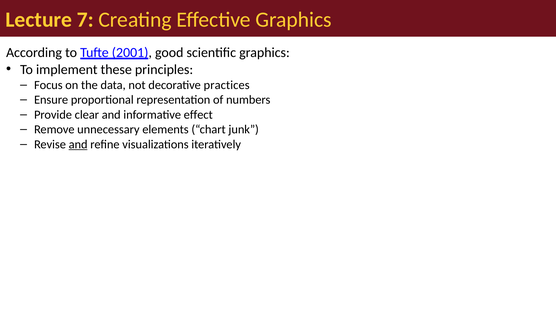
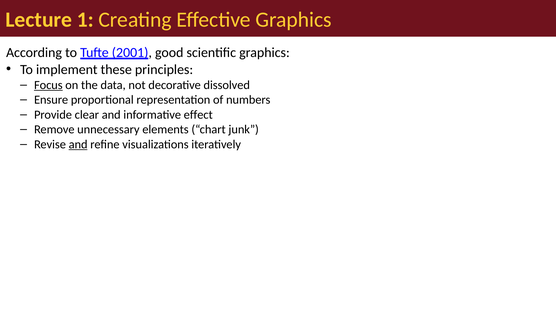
7: 7 -> 1
Focus underline: none -> present
practices: practices -> dissolved
